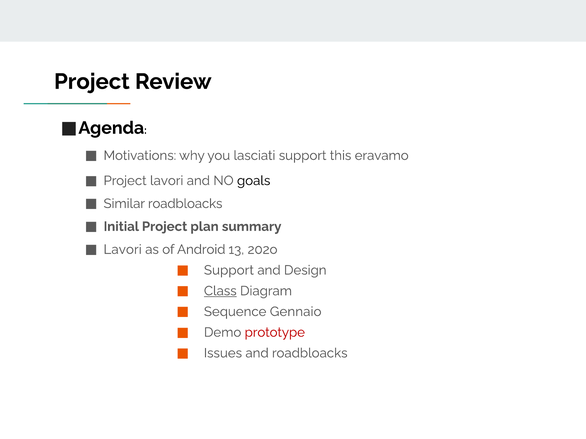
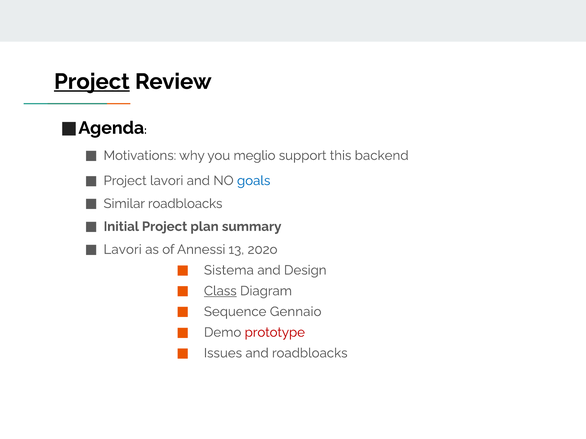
Project at (92, 82) underline: none -> present
lasciati: lasciati -> meglio
eravamo: eravamo -> backend
goals colour: black -> blue
Android: Android -> Annessi
Support at (229, 270): Support -> Sistema
